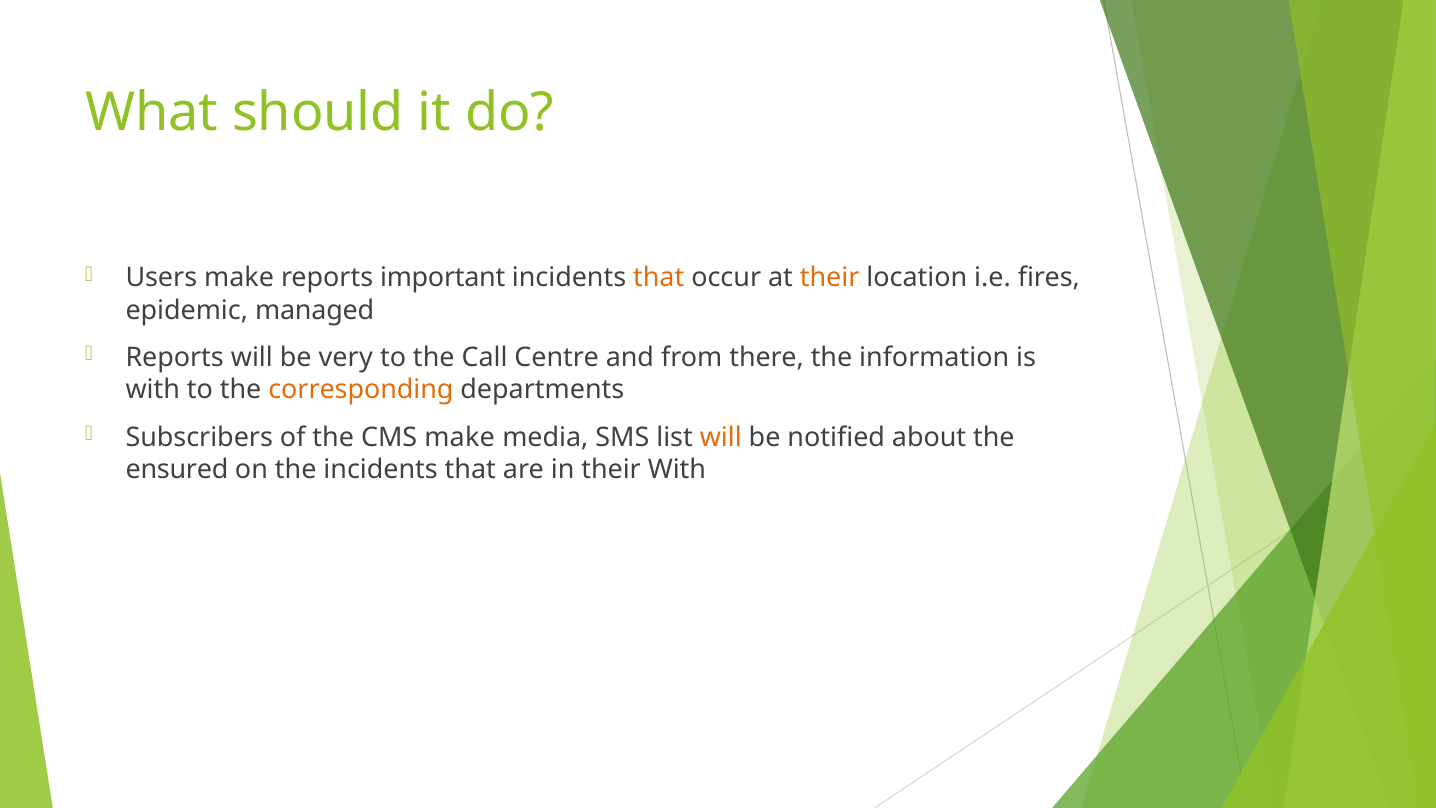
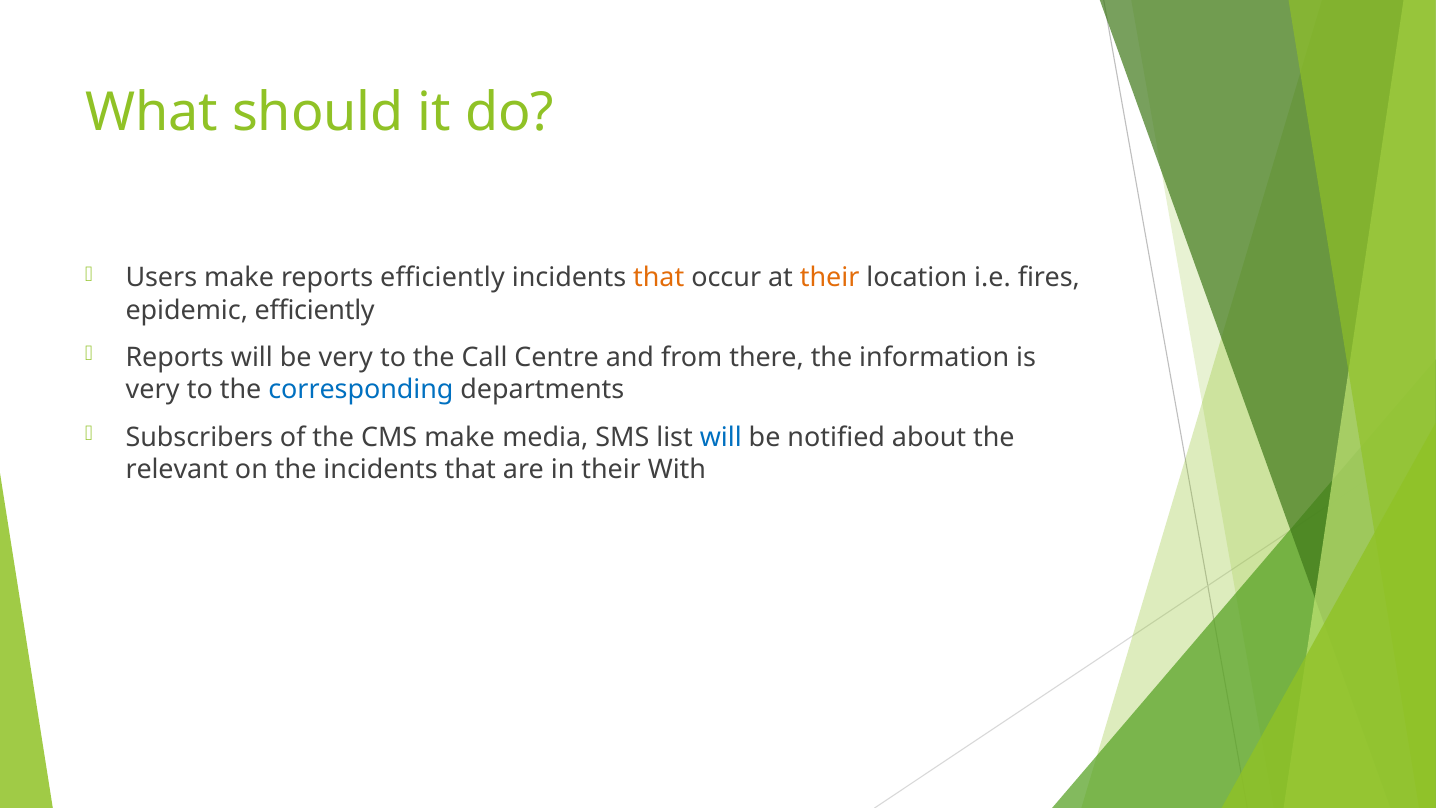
reports important: important -> efficiently
epidemic managed: managed -> efficiently
with at (153, 390): with -> very
corresponding colour: orange -> blue
will at (721, 437) colour: orange -> blue
ensured: ensured -> relevant
